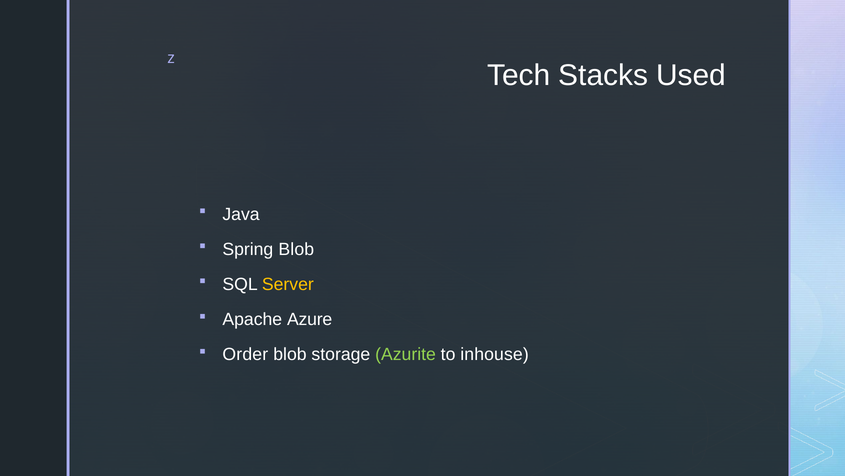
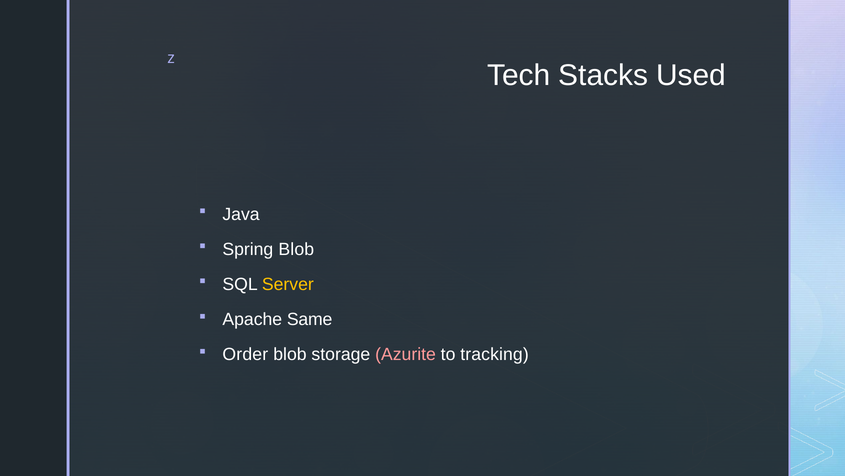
Azure: Azure -> Same
Azurite colour: light green -> pink
inhouse: inhouse -> tracking
